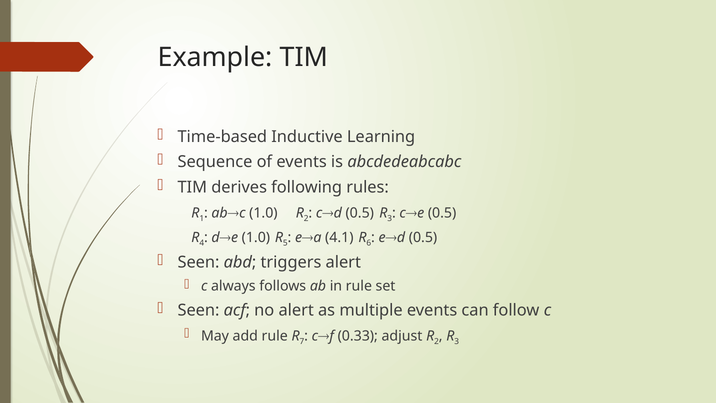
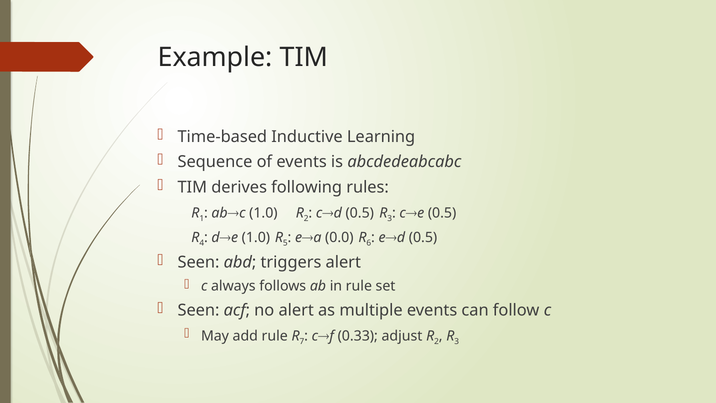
4.1: 4.1 -> 0.0
